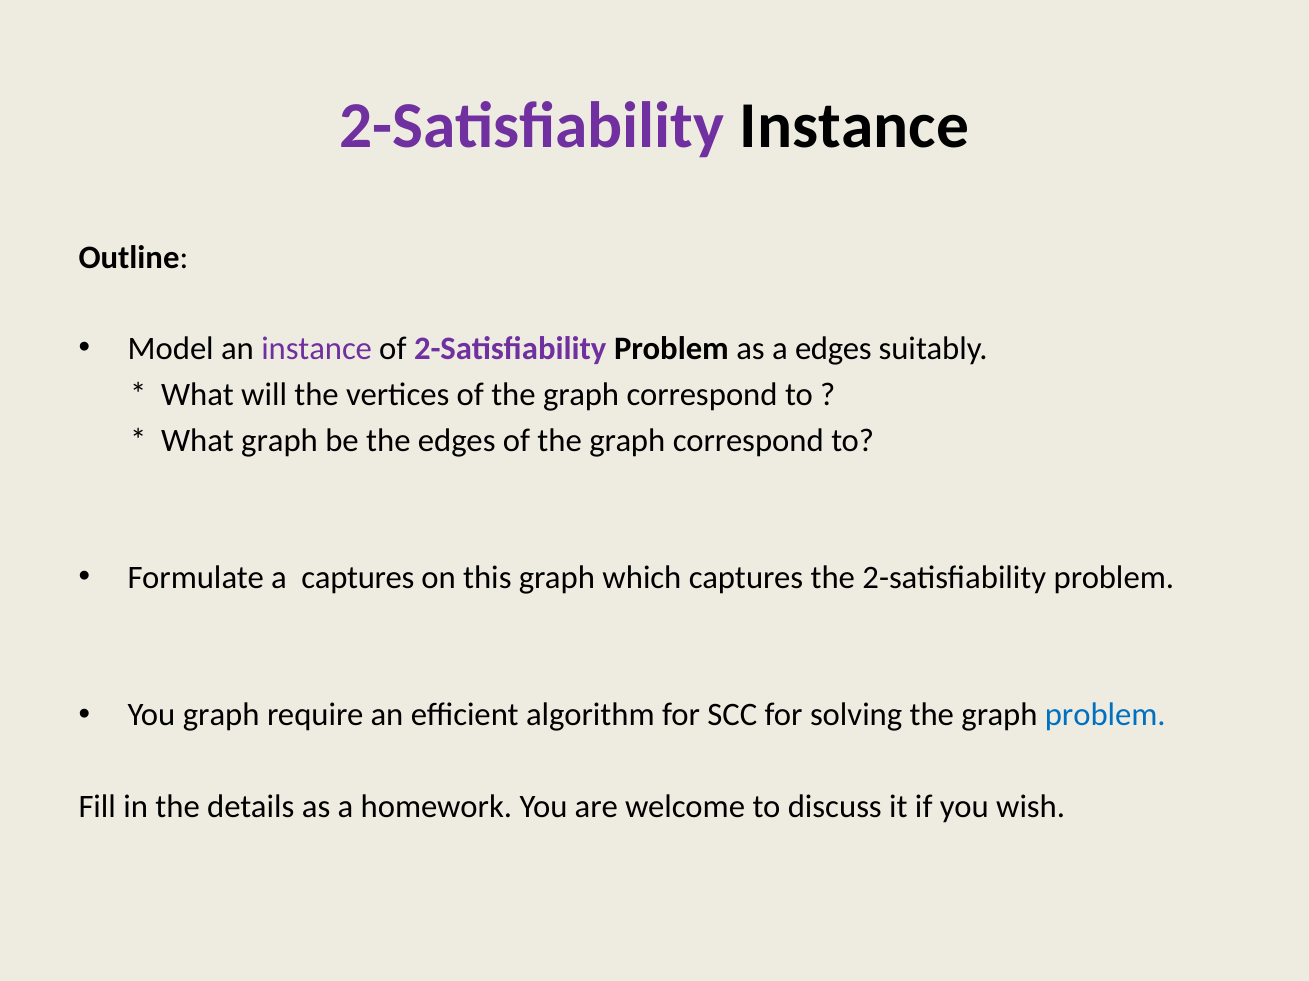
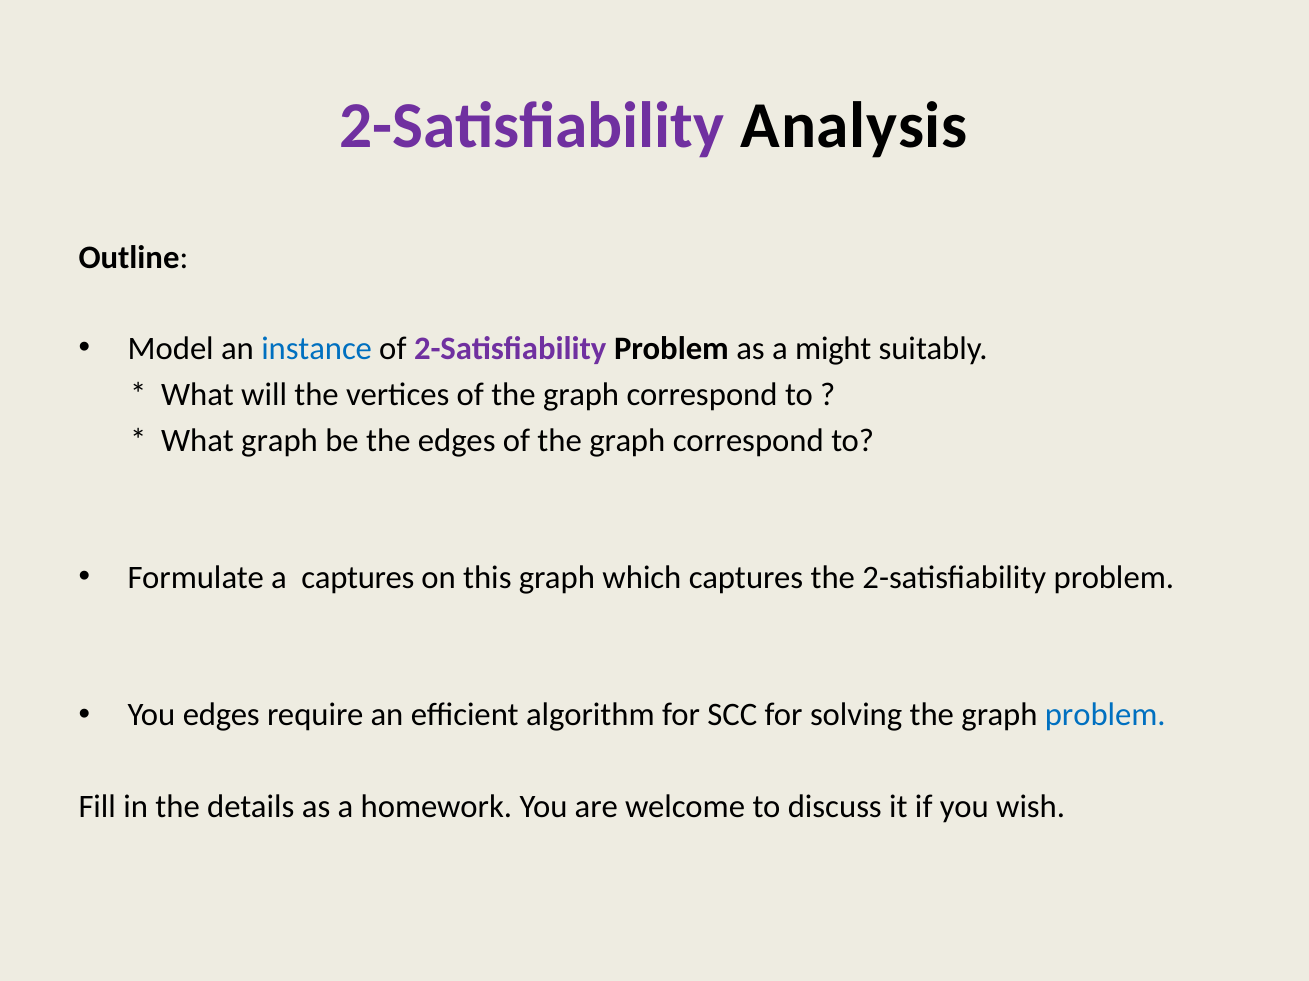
2-Satisfiability Instance: Instance -> Analysis
instance at (317, 349) colour: purple -> blue
a edges: edges -> might
You graph: graph -> edges
